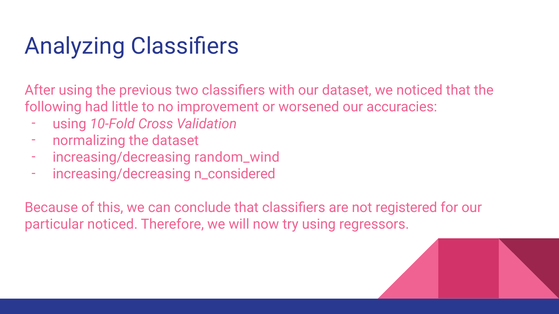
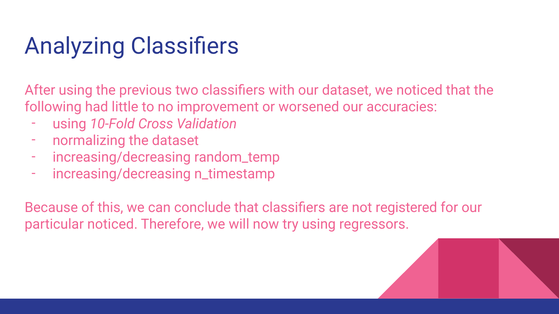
random_wind: random_wind -> random_temp
n_considered: n_considered -> n_timestamp
